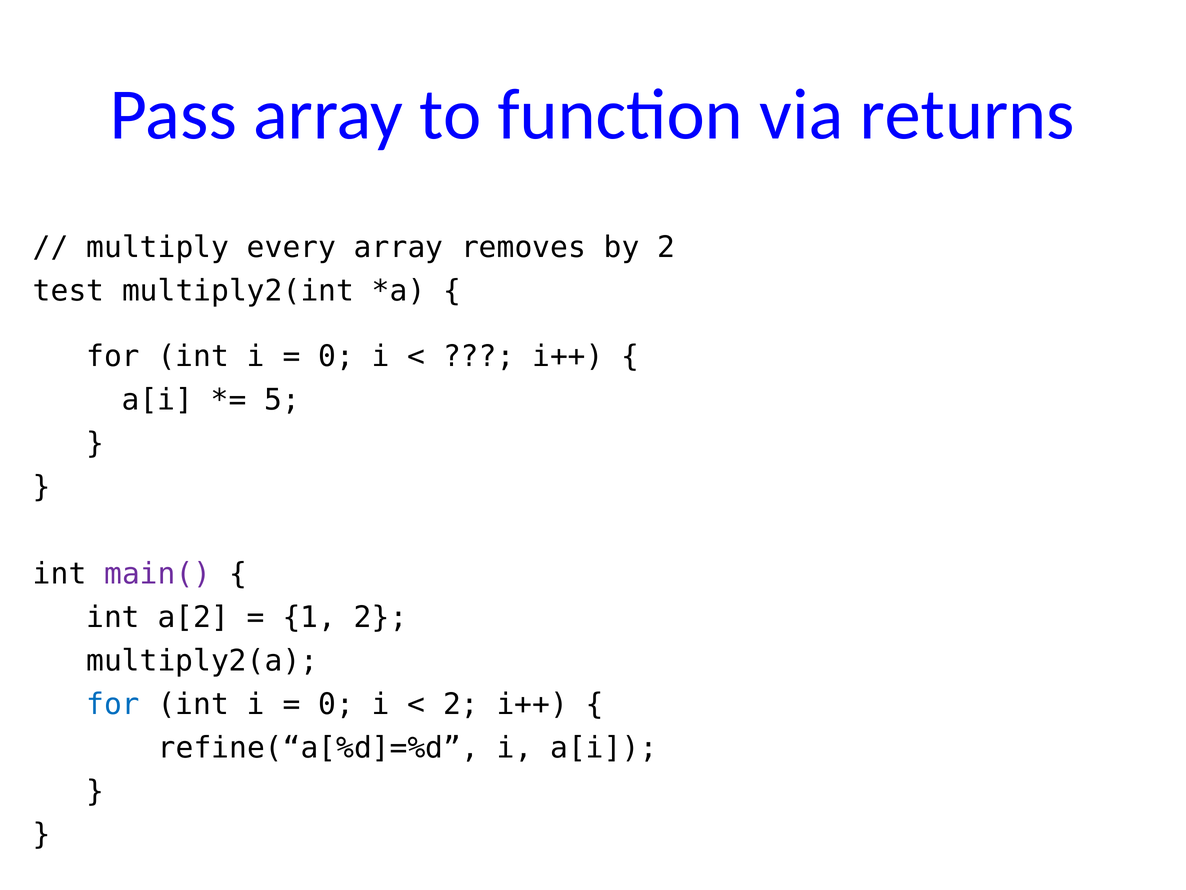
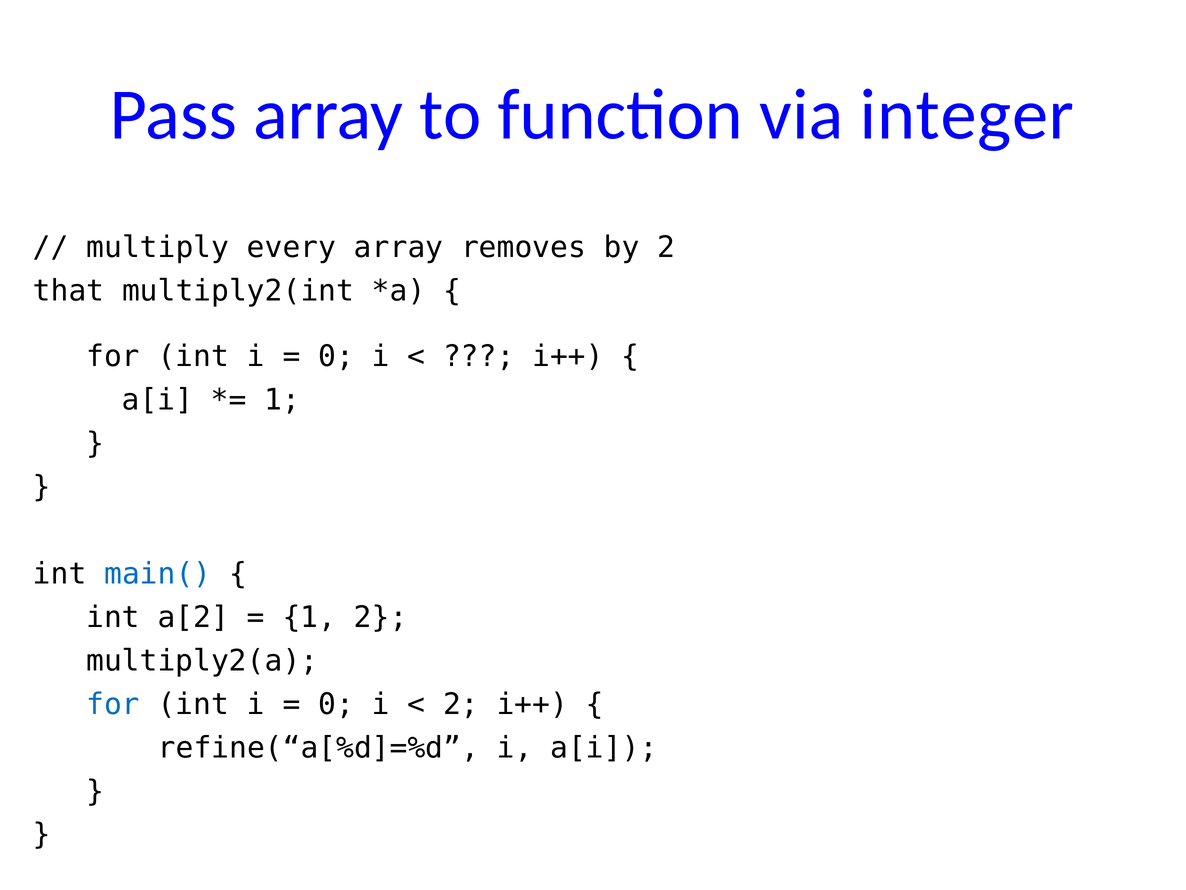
returns: returns -> integer
test: test -> that
5 at (282, 400): 5 -> 1
main( colour: purple -> blue
